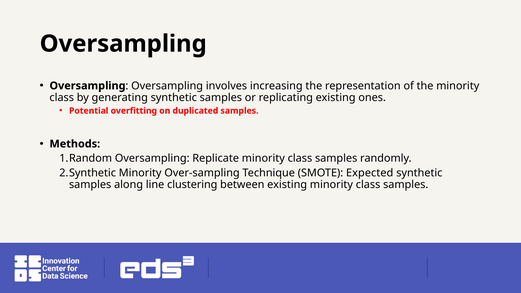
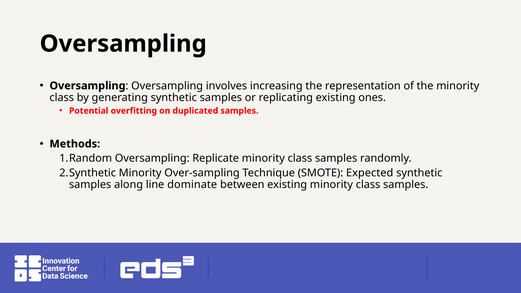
clustering: clustering -> dominate
